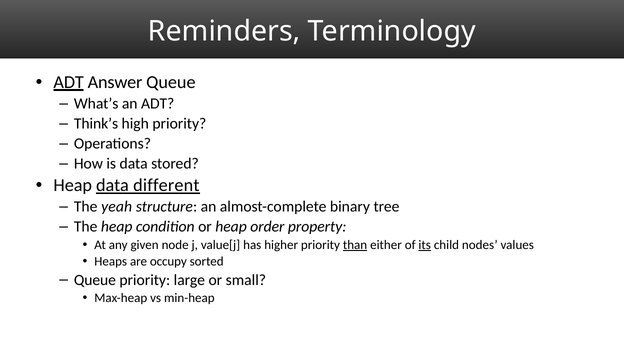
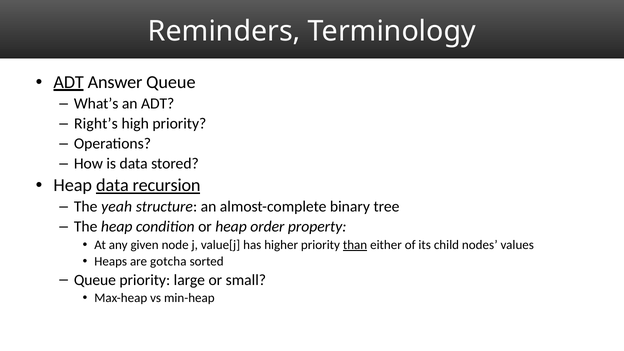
Think’s: Think’s -> Right’s
different: different -> recursion
its underline: present -> none
occupy: occupy -> gotcha
